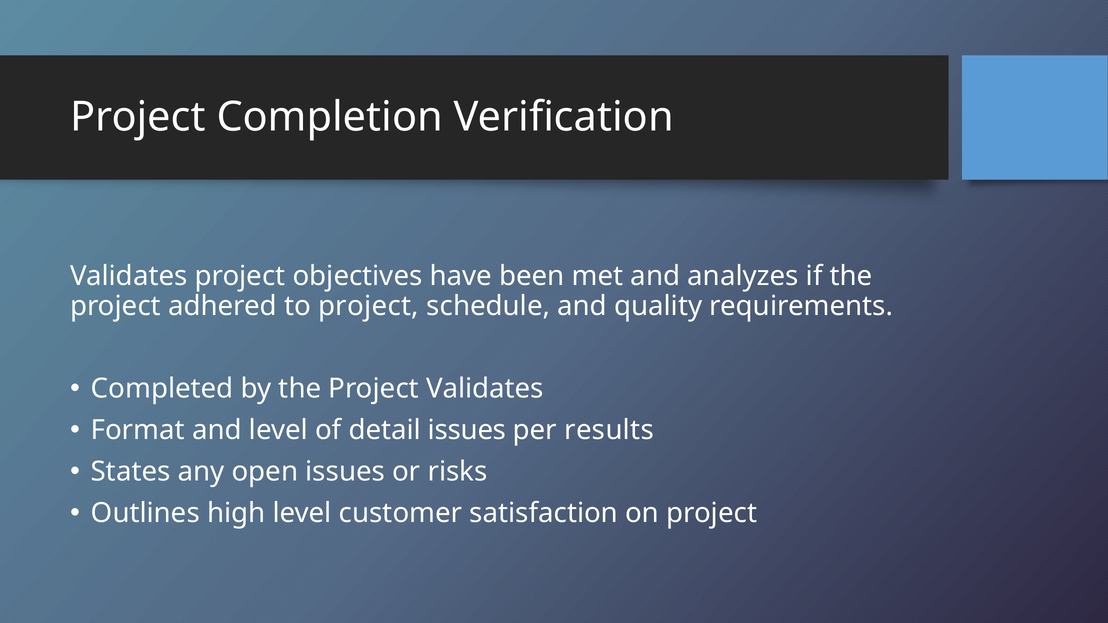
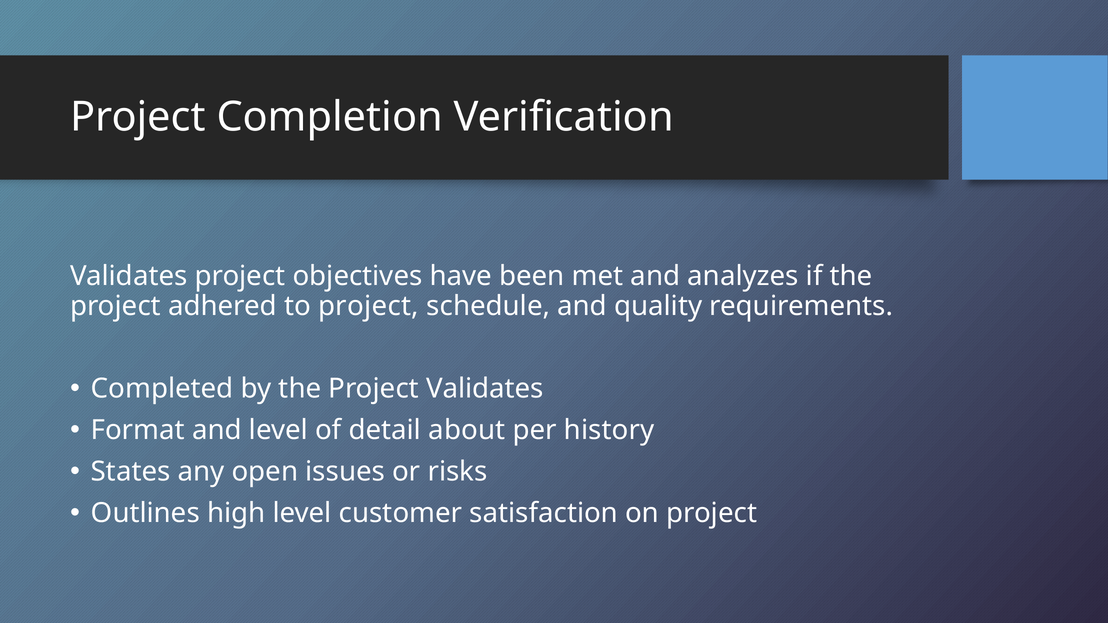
detail issues: issues -> about
results: results -> history
